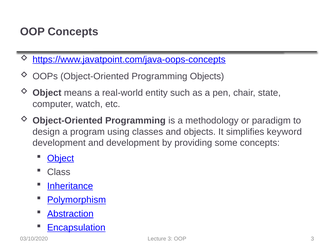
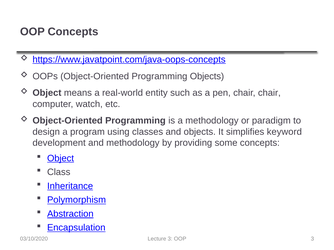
chair state: state -> chair
and development: development -> methodology
